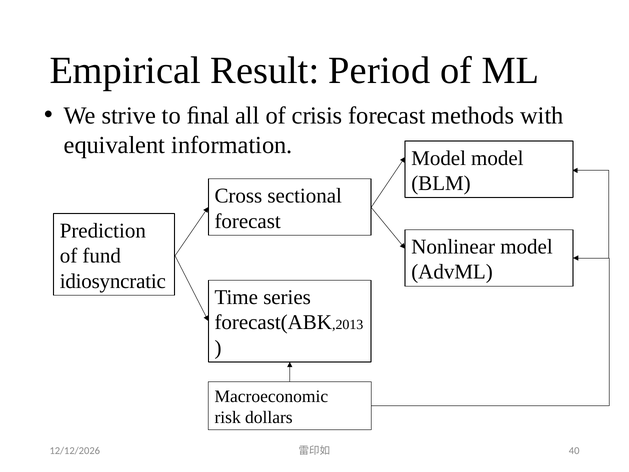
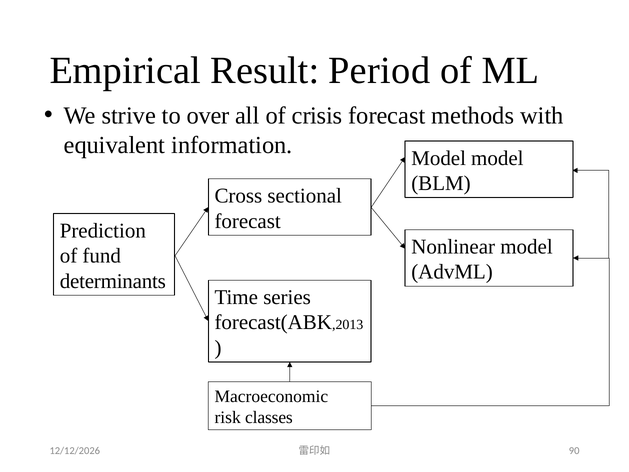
ﬁnal: ﬁnal -> over
idiosyncratic: idiosyncratic -> determinants
dollars: dollars -> classes
40: 40 -> 90
